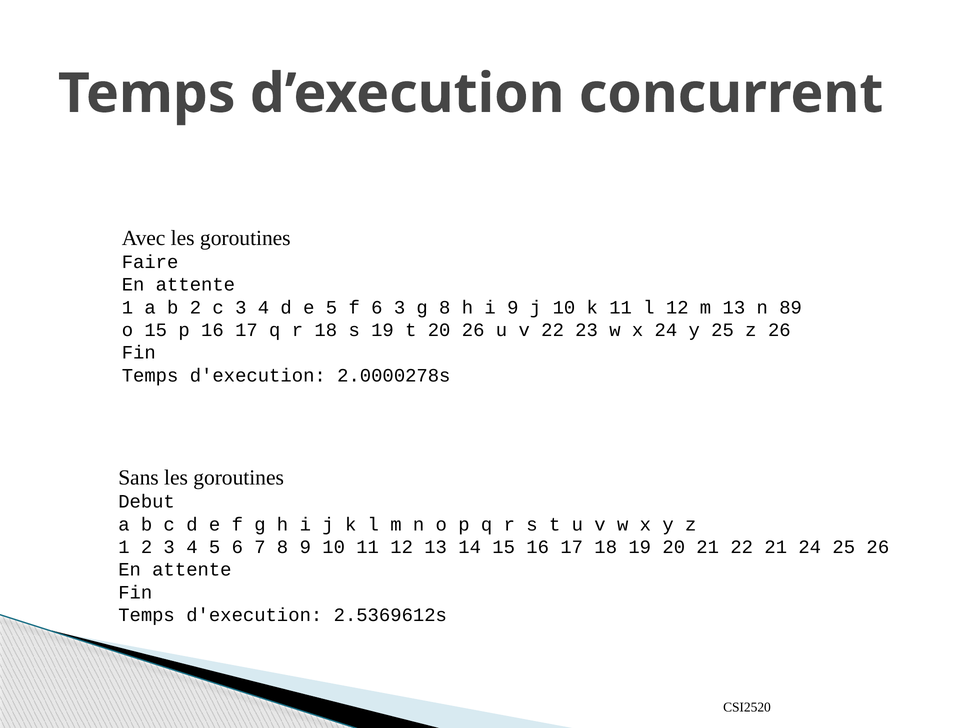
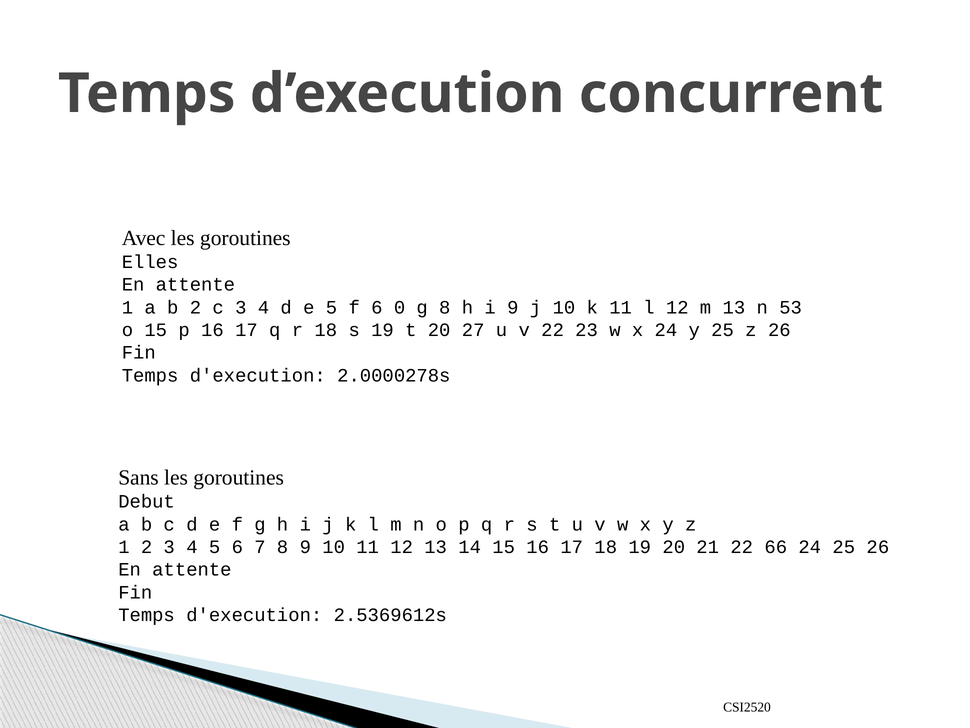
Faire: Faire -> Elles
6 3: 3 -> 0
89: 89 -> 53
20 26: 26 -> 27
22 21: 21 -> 66
